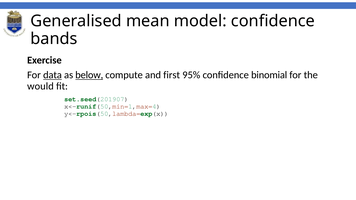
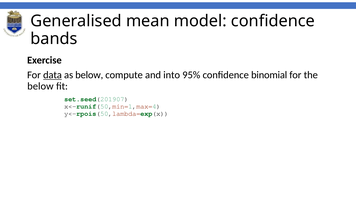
below at (89, 75) underline: present -> none
first: first -> into
would at (40, 86): would -> below
